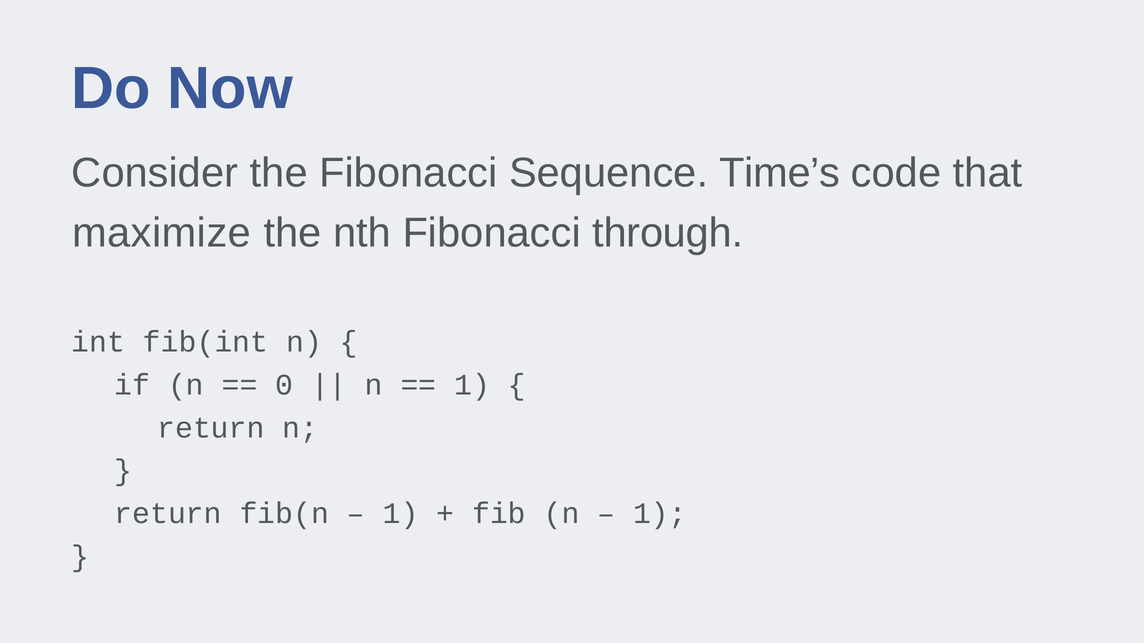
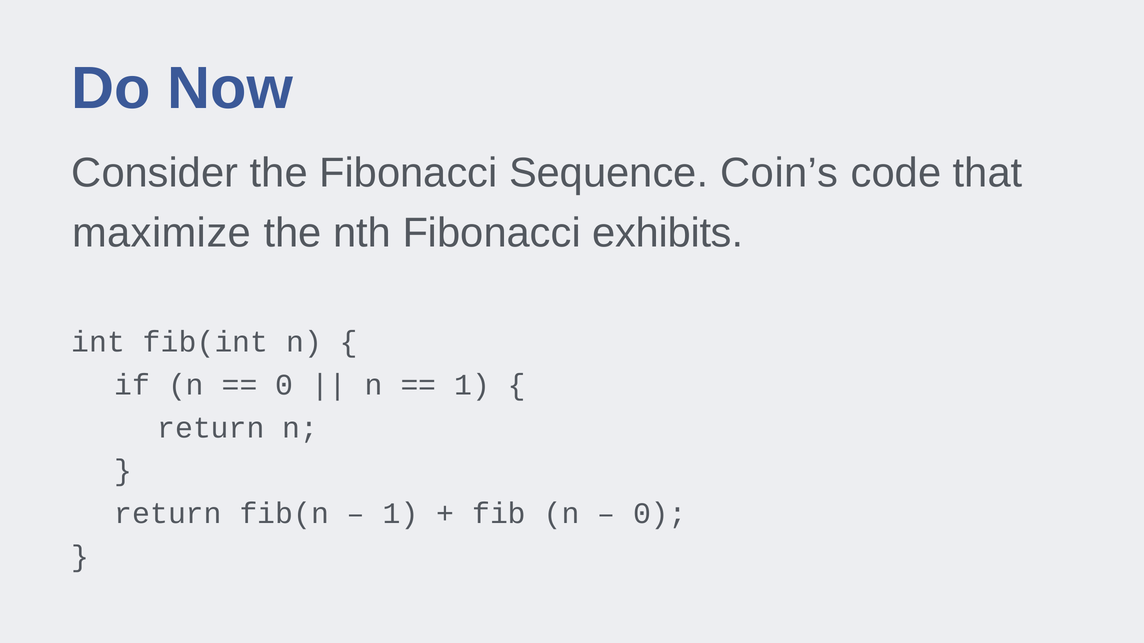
Time’s: Time’s -> Coin’s
through: through -> exhibits
1 at (660, 514): 1 -> 0
